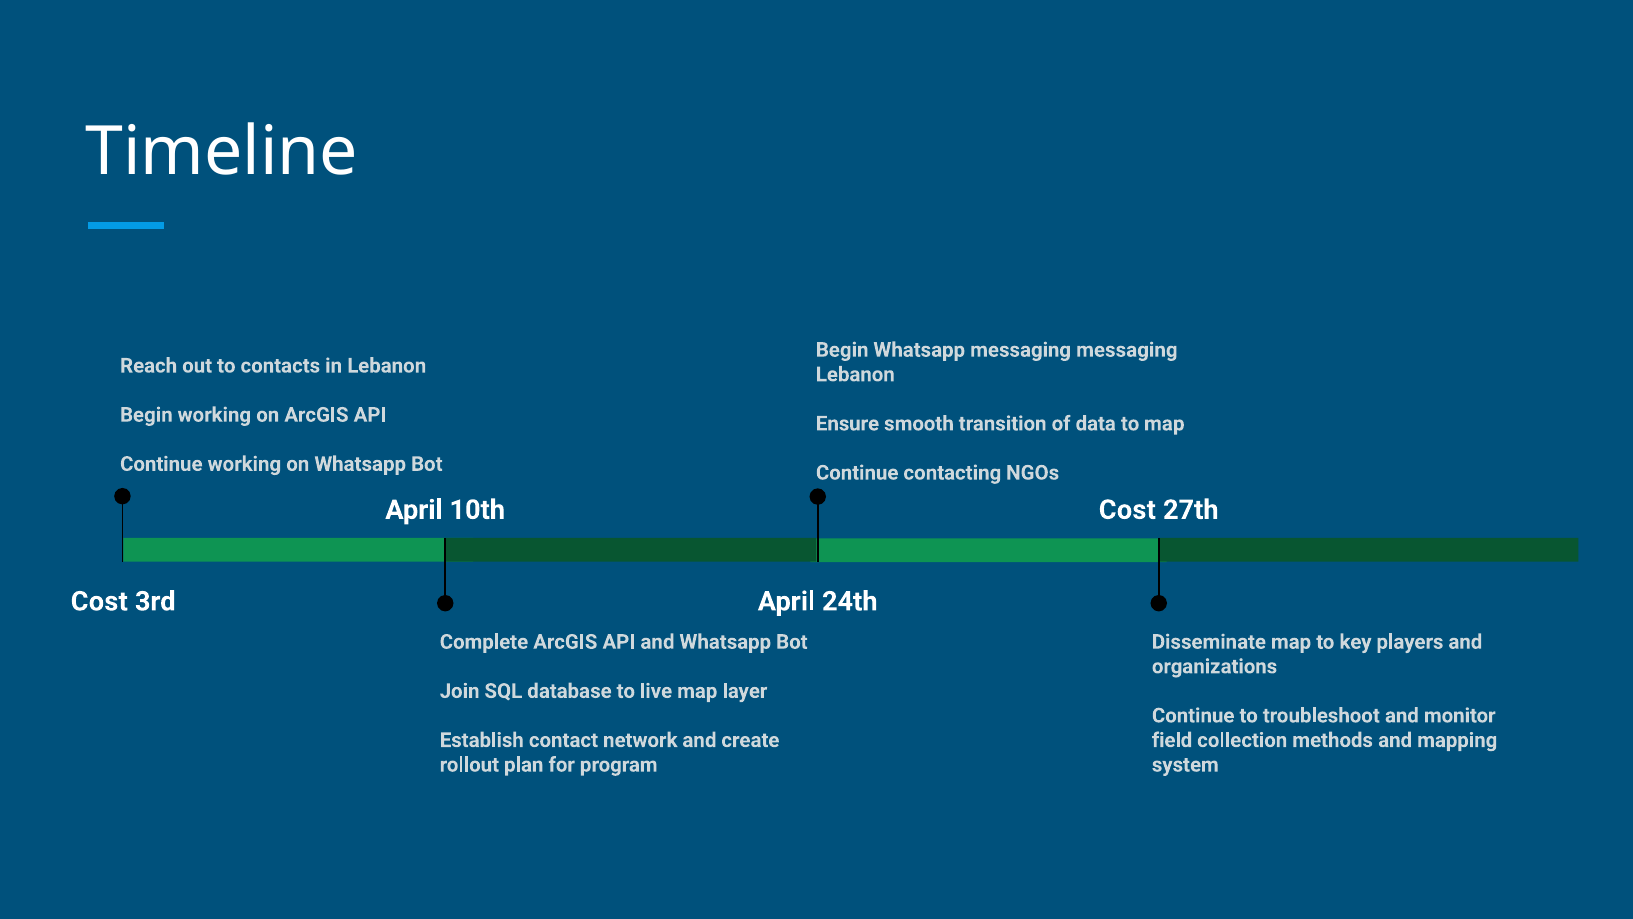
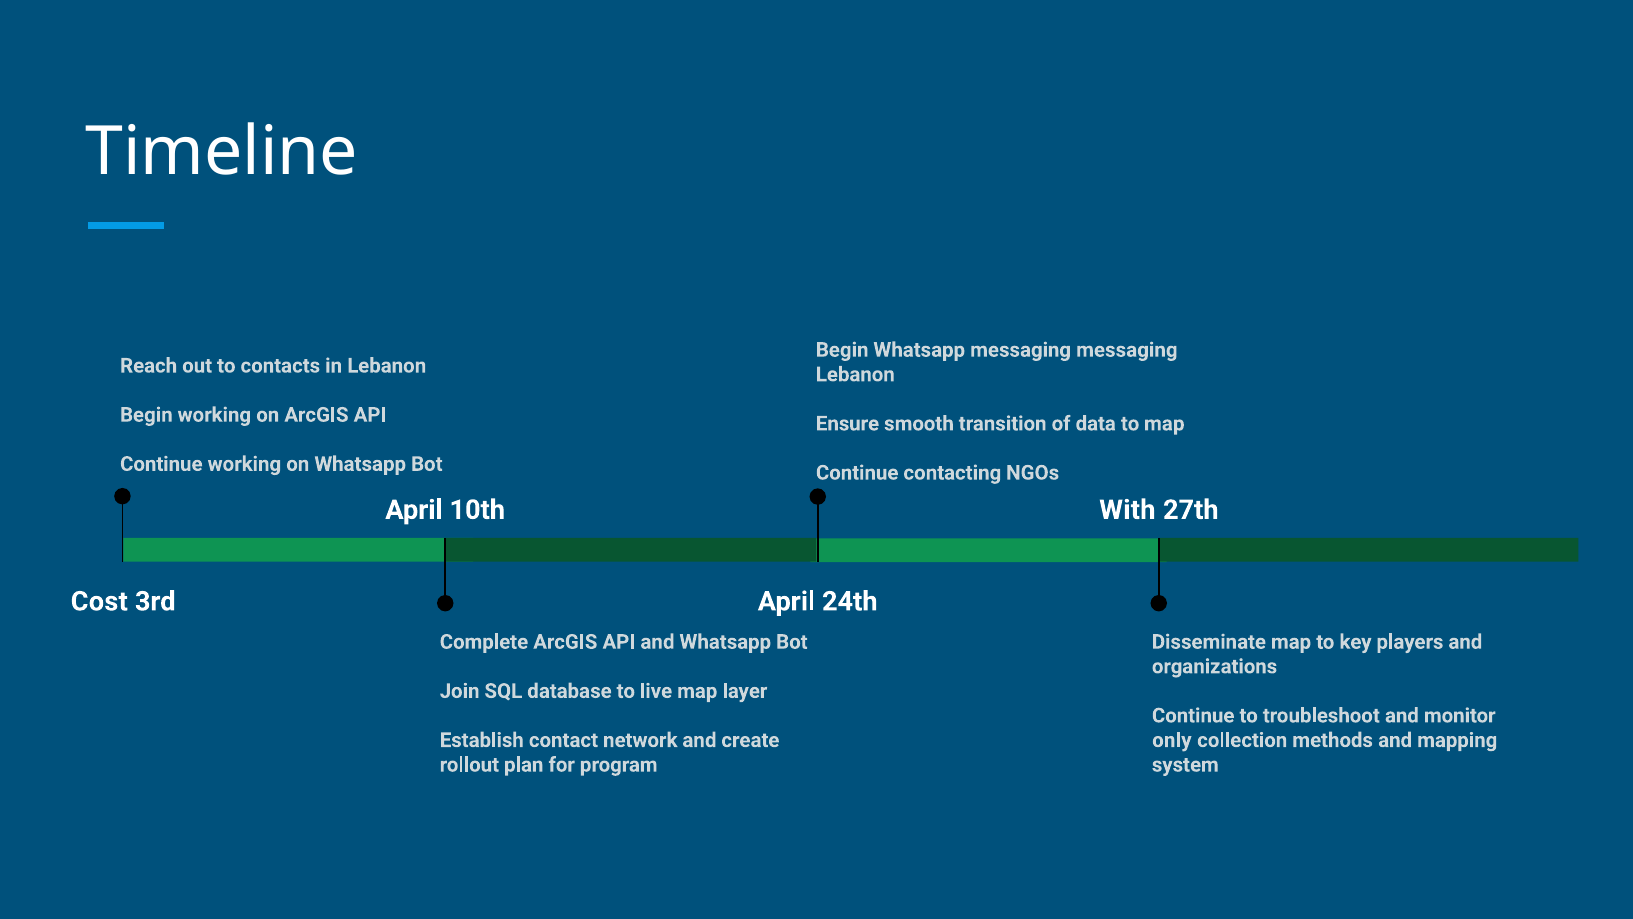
Cost at (1127, 510): Cost -> With
field: field -> only
